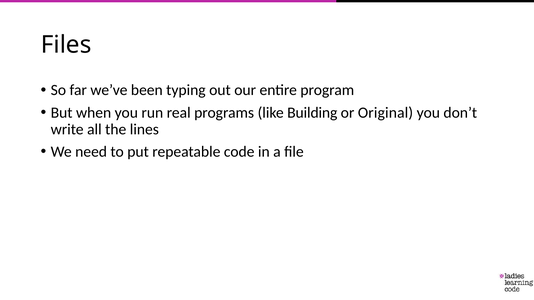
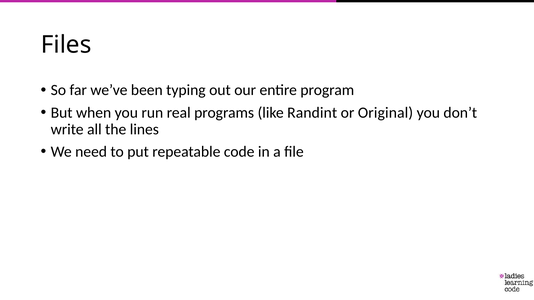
Building: Building -> Randint
